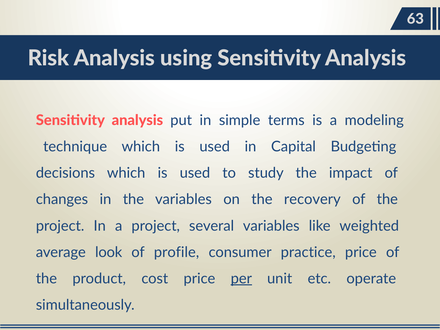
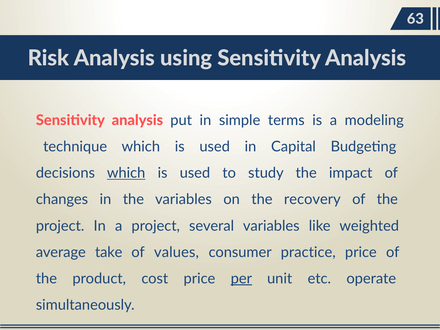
which at (126, 173) underline: none -> present
look: look -> take
profile: profile -> values
